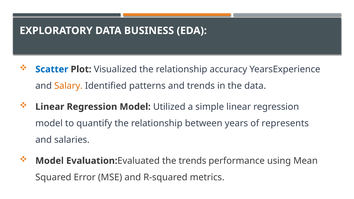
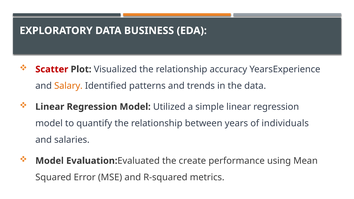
Scatter colour: blue -> red
represents: represents -> individuals
the trends: trends -> create
